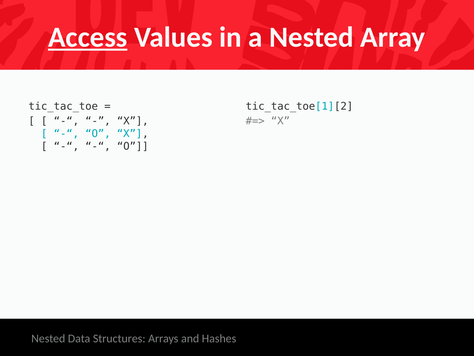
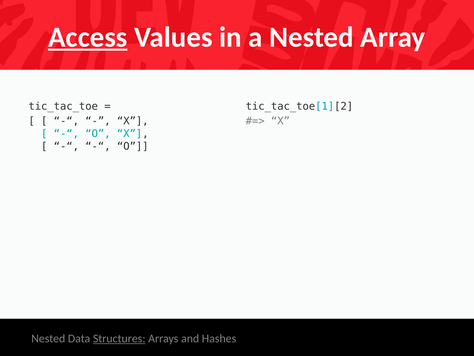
Structures underline: none -> present
